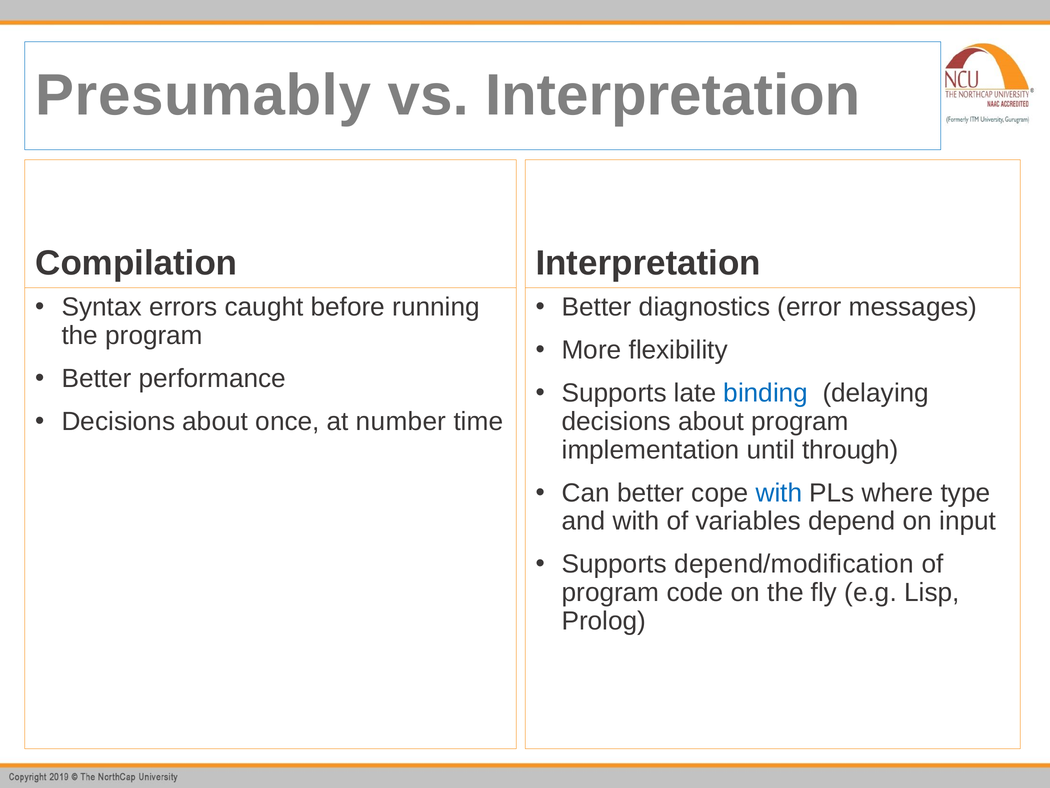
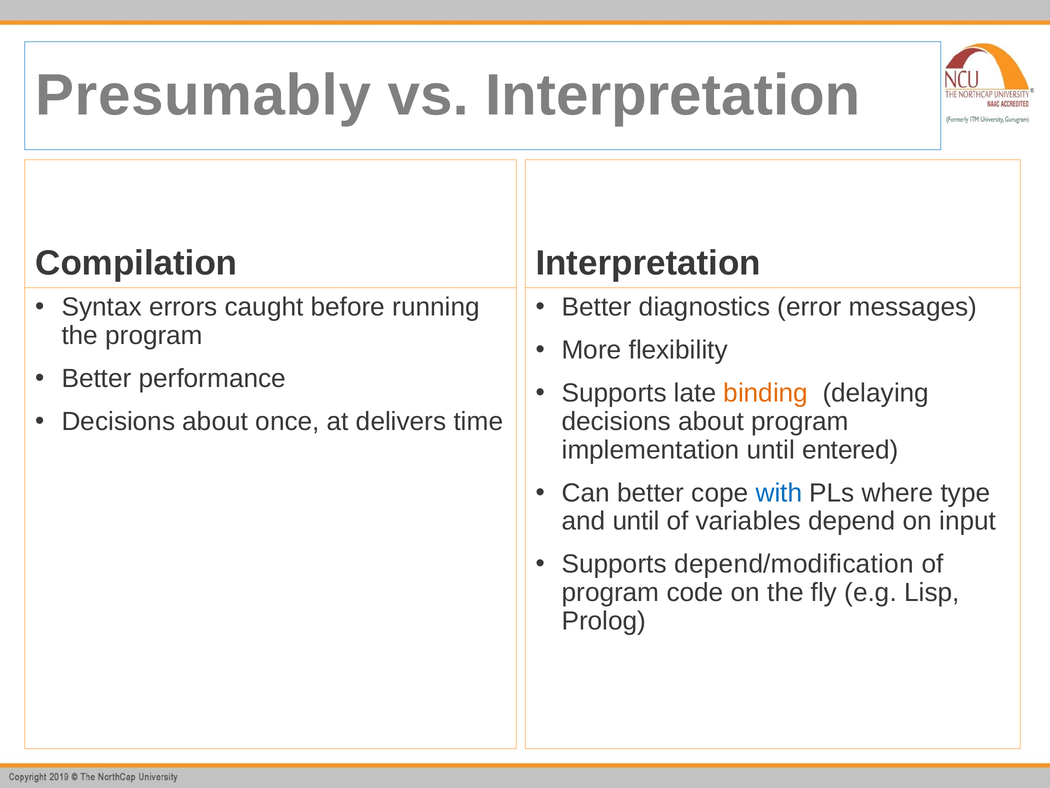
binding colour: blue -> orange
number: number -> delivers
through: through -> entered
and with: with -> until
